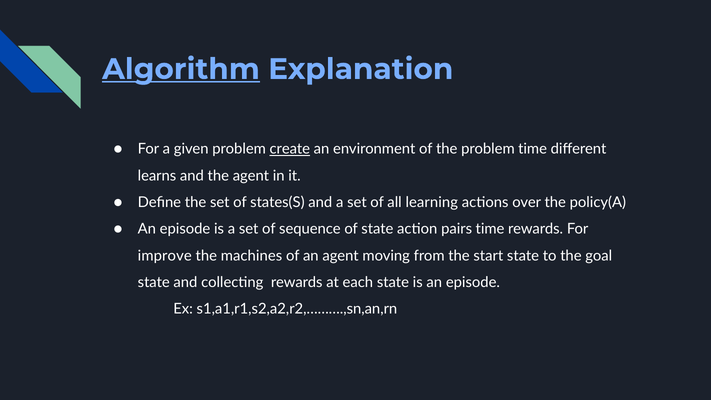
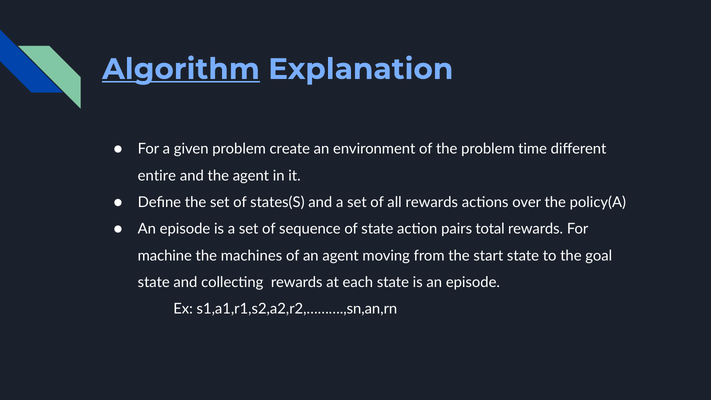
create underline: present -> none
learns: learns -> entire
all learning: learning -> rewards
pairs time: time -> total
improve: improve -> machine
